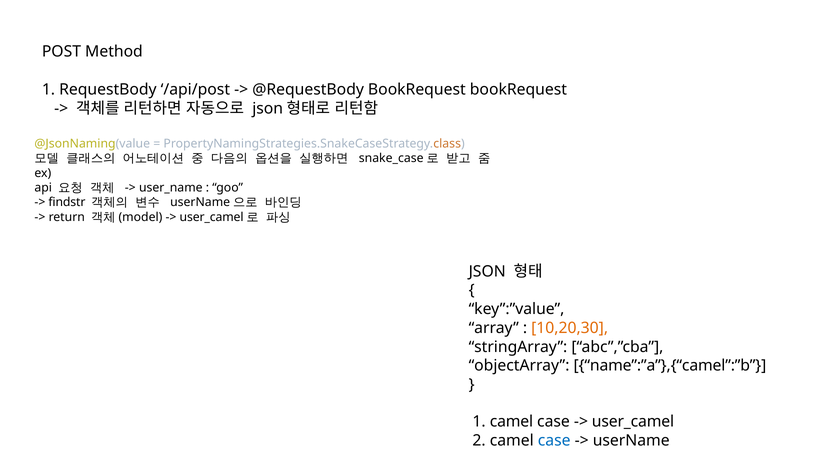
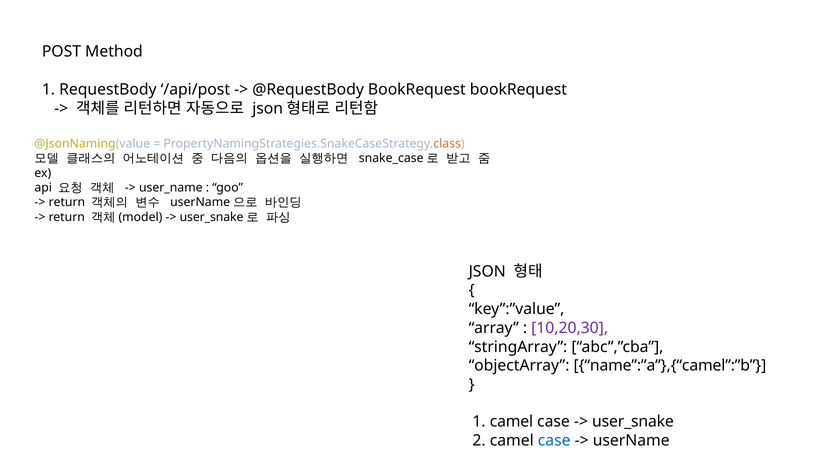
findstr at (67, 202): findstr -> return
user_camel at (212, 217): user_camel -> user_snake
10,20,30 colour: orange -> purple
user_camel at (633, 422): user_camel -> user_snake
